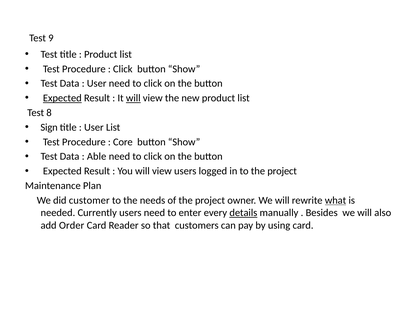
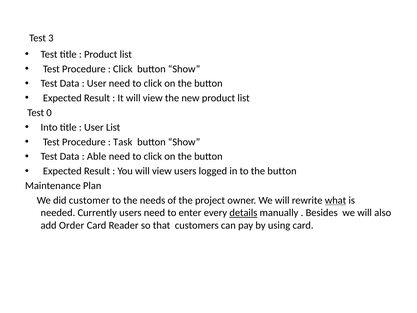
9: 9 -> 3
Expected at (62, 98) underline: present -> none
will at (133, 98) underline: present -> none
8: 8 -> 0
Sign: Sign -> Into
Core: Core -> Task
to the project: project -> button
